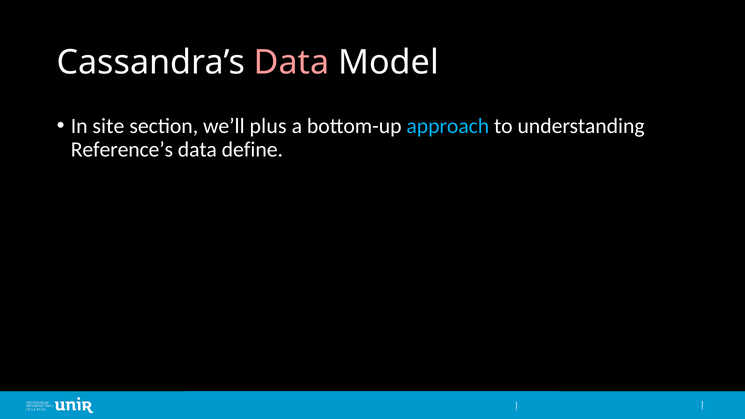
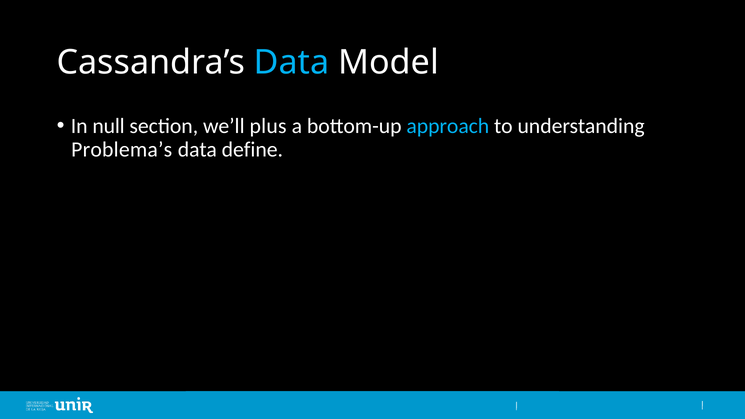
Data at (292, 63) colour: pink -> light blue
site: site -> null
Reference’s: Reference’s -> Problema’s
